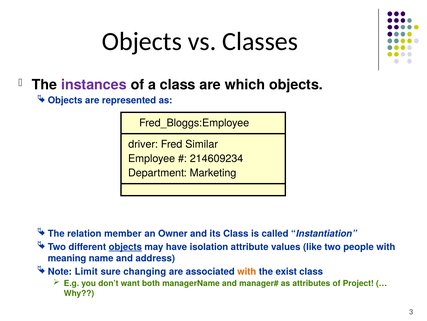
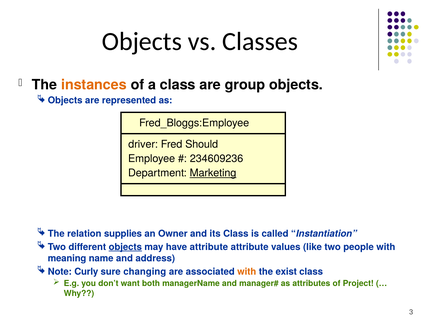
instances colour: purple -> orange
which: which -> group
Similar: Similar -> Should
214609234: 214609234 -> 234609236
Marketing underline: none -> present
member: member -> supplies
have isolation: isolation -> attribute
Limit: Limit -> Curly
